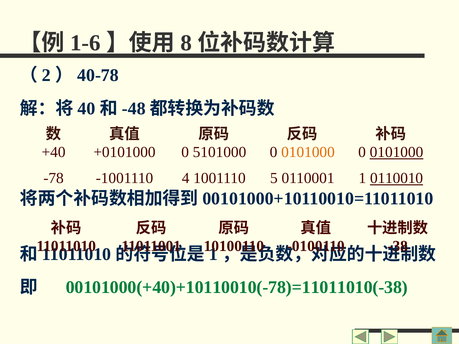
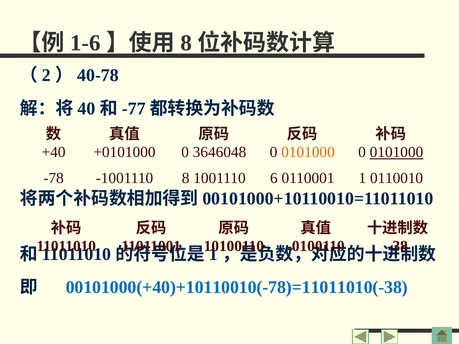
-48: -48 -> -77
5101000: 5101000 -> 3646048
-1001110 4: 4 -> 8
5: 5 -> 6
0110010 underline: present -> none
00101000(+40)+10110010(-78)=11011010(-38 colour: green -> blue
